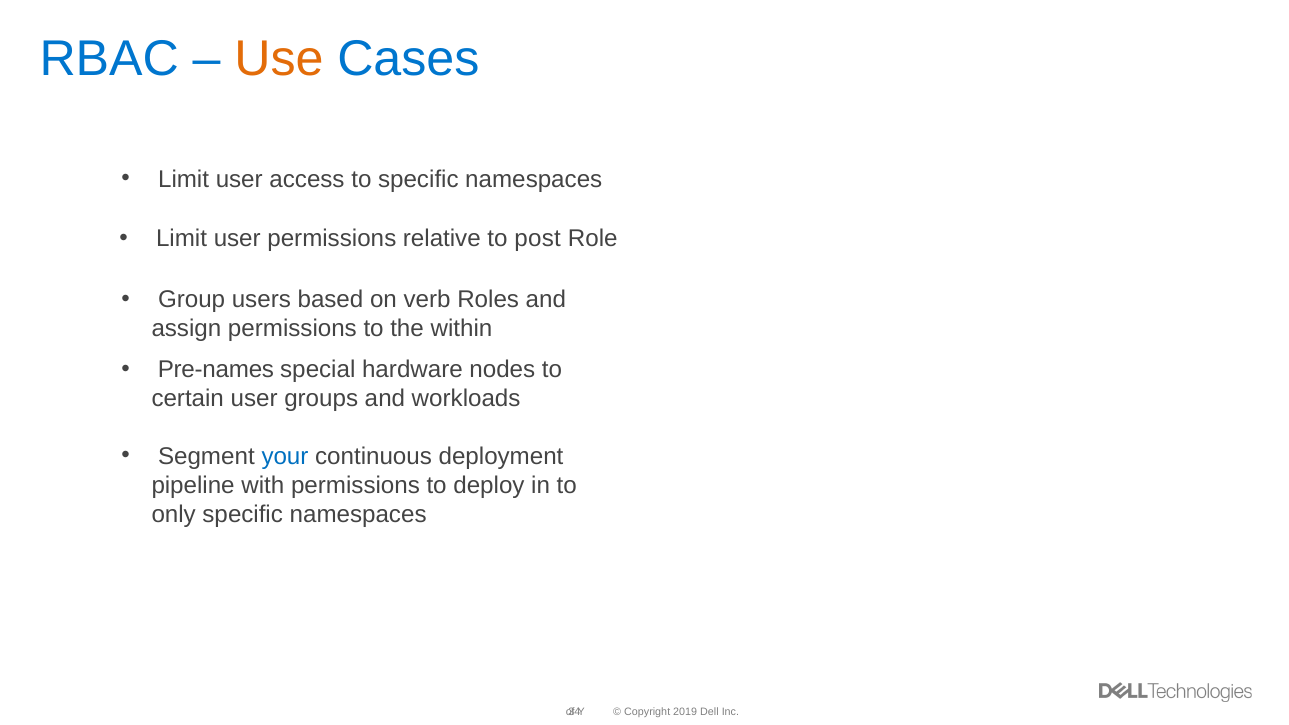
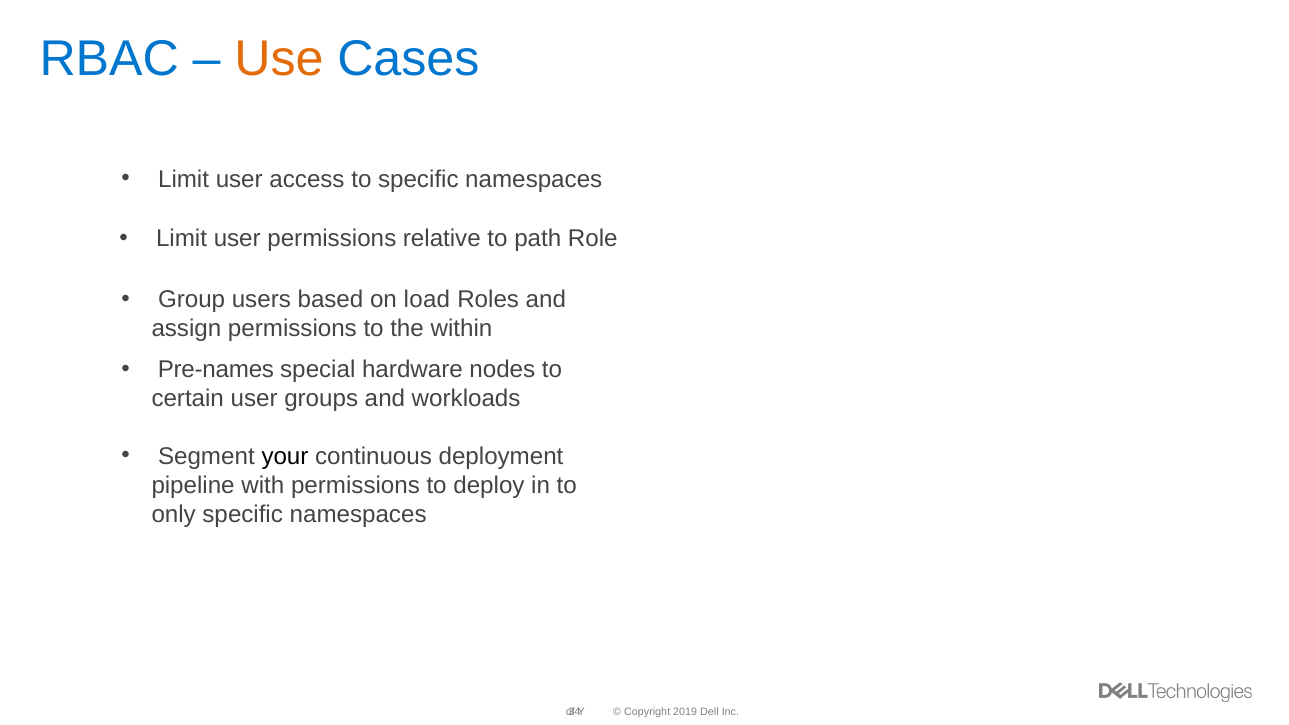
post: post -> path
verb: verb -> load
your colour: blue -> black
